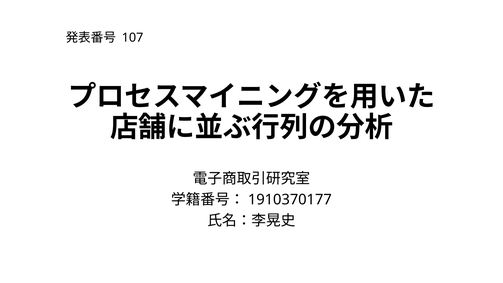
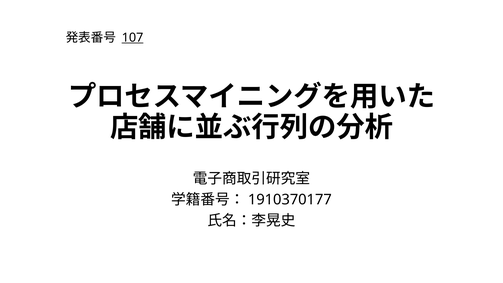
107 underline: none -> present
